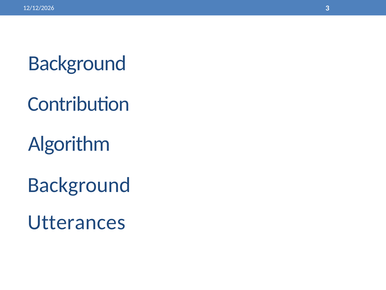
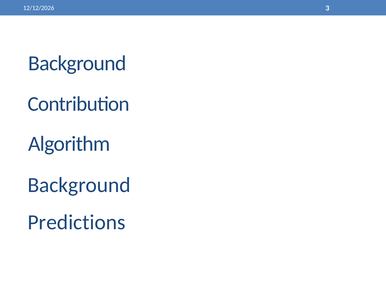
Utterances: Utterances -> Predictions
